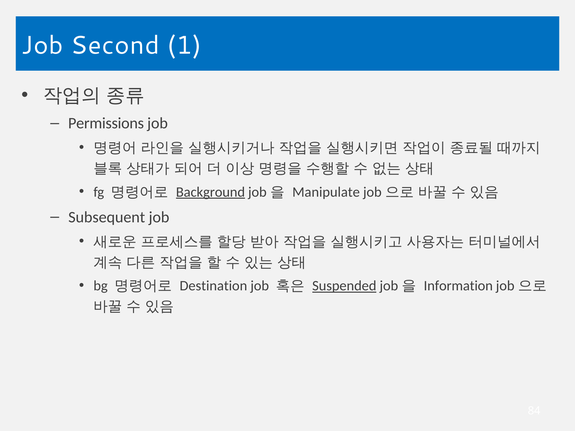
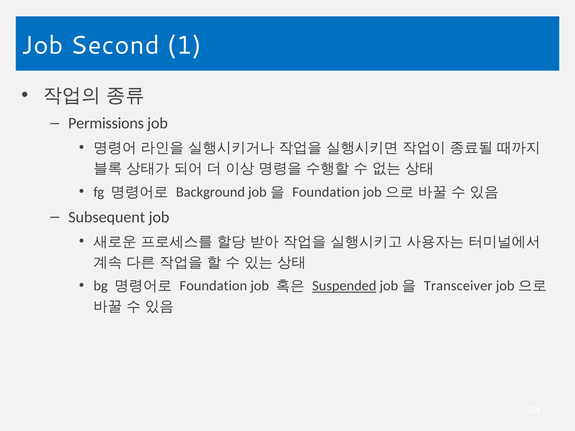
Background underline: present -> none
Manipulate at (326, 192): Manipulate -> Foundation
Destination at (213, 286): Destination -> Foundation
Information: Information -> Transceiver
